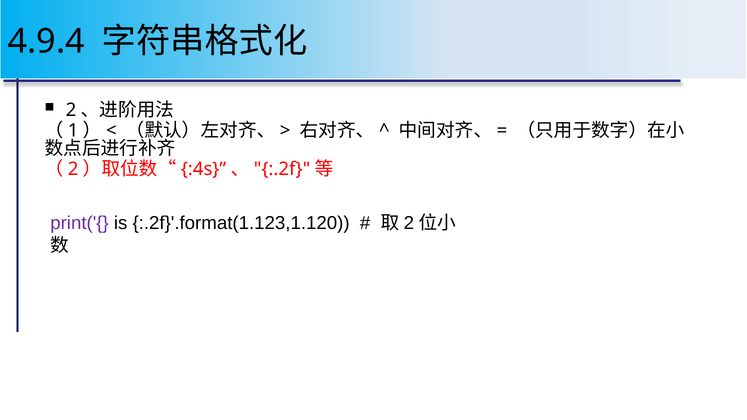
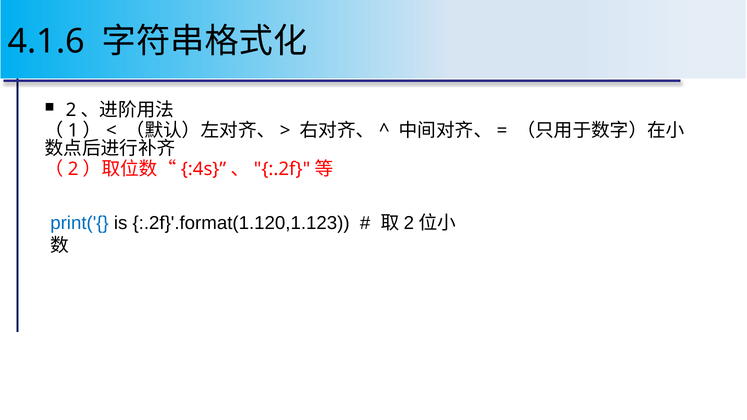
4.9.4: 4.9.4 -> 4.1.6
print('{ colour: purple -> blue
:.2f}'.format(1.123,1.120: :.2f}'.format(1.123,1.120 -> :.2f}'.format(1.120,1.123
